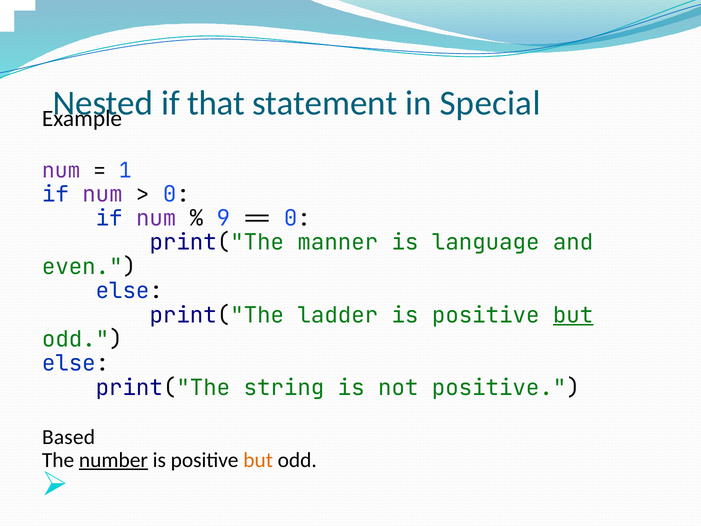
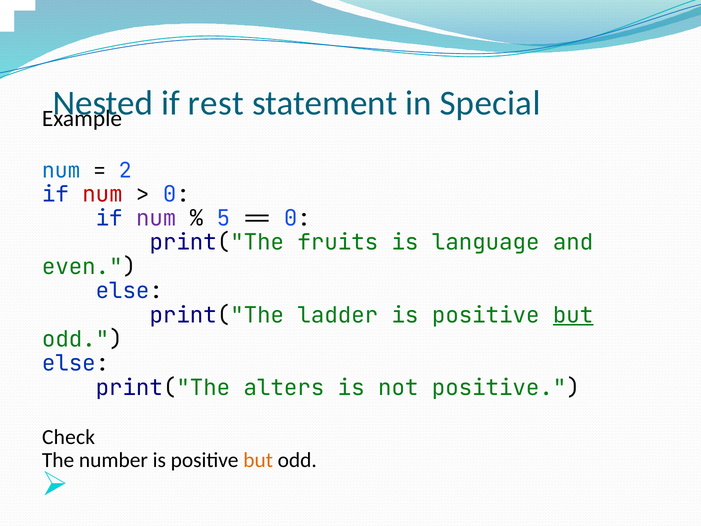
that: that -> rest
num at (61, 170) colour: purple -> blue
1: 1 -> 2
num at (102, 194) colour: purple -> red
9: 9 -> 5
manner: manner -> fruits
string: string -> alters
Based: Based -> Check
number underline: present -> none
